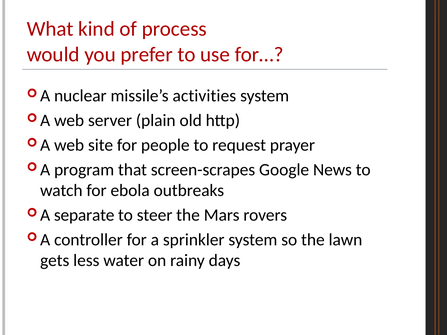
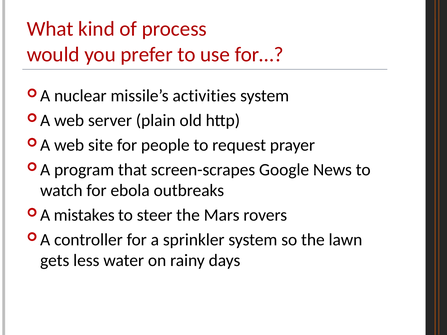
separate: separate -> mistakes
